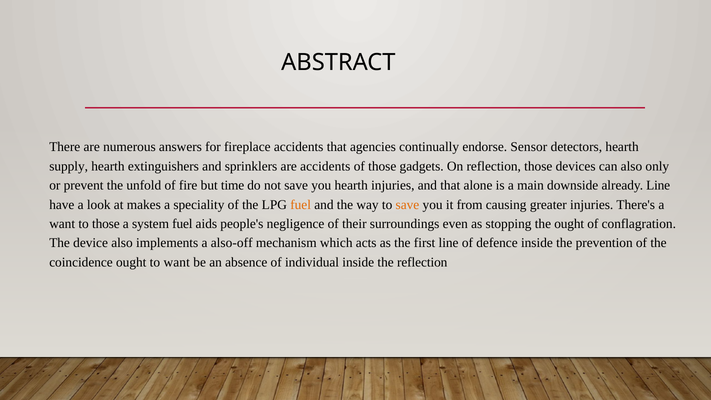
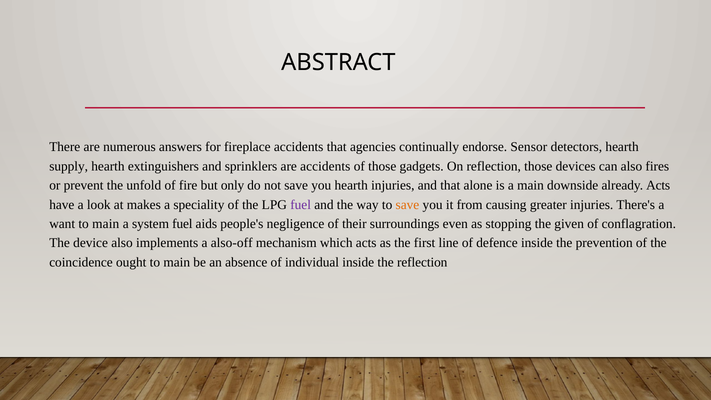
only: only -> fires
time: time -> only
already Line: Line -> Acts
fuel at (301, 205) colour: orange -> purple
want to those: those -> main
the ought: ought -> given
ought to want: want -> main
